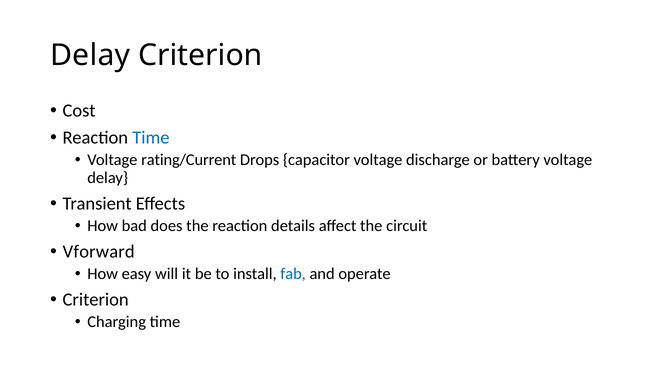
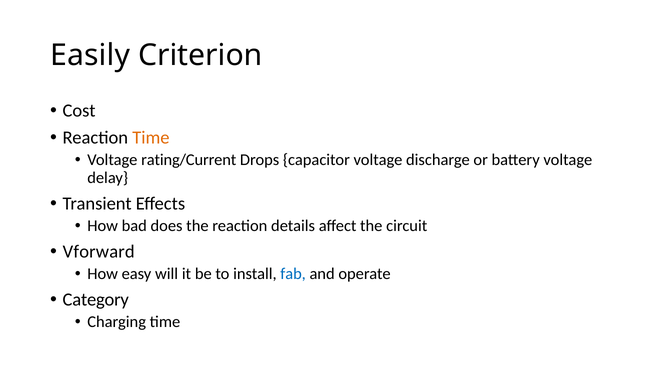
Delay at (90, 55): Delay -> Easily
Time at (151, 138) colour: blue -> orange
Criterion at (96, 300): Criterion -> Category
